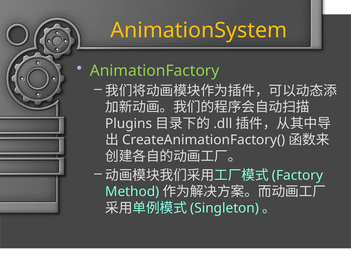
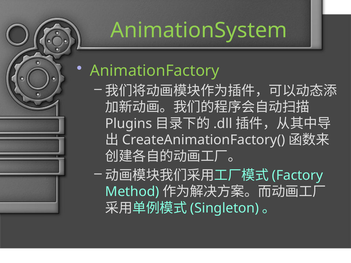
AnimationSystem colour: yellow -> light green
